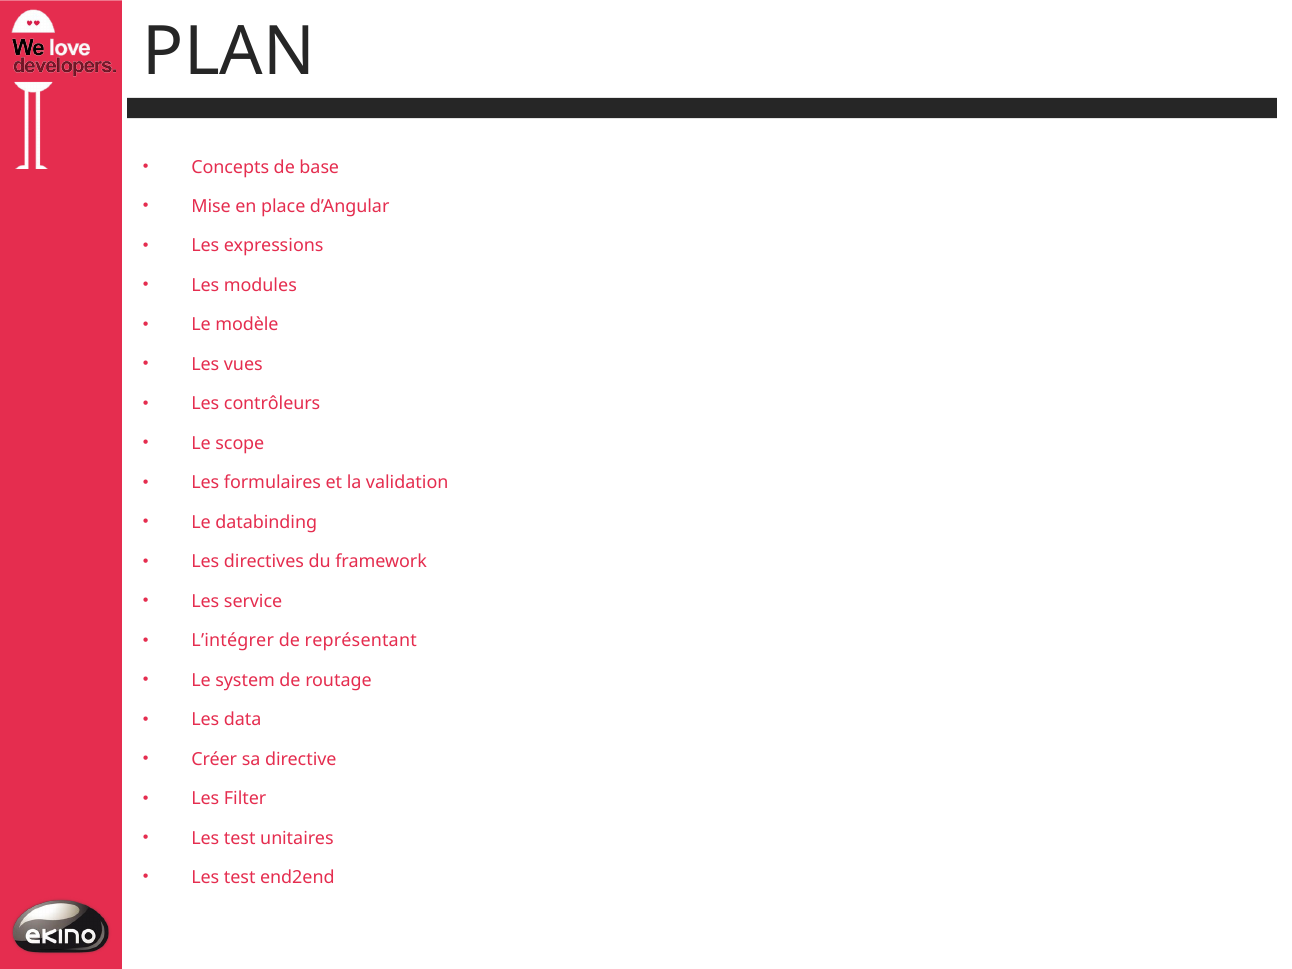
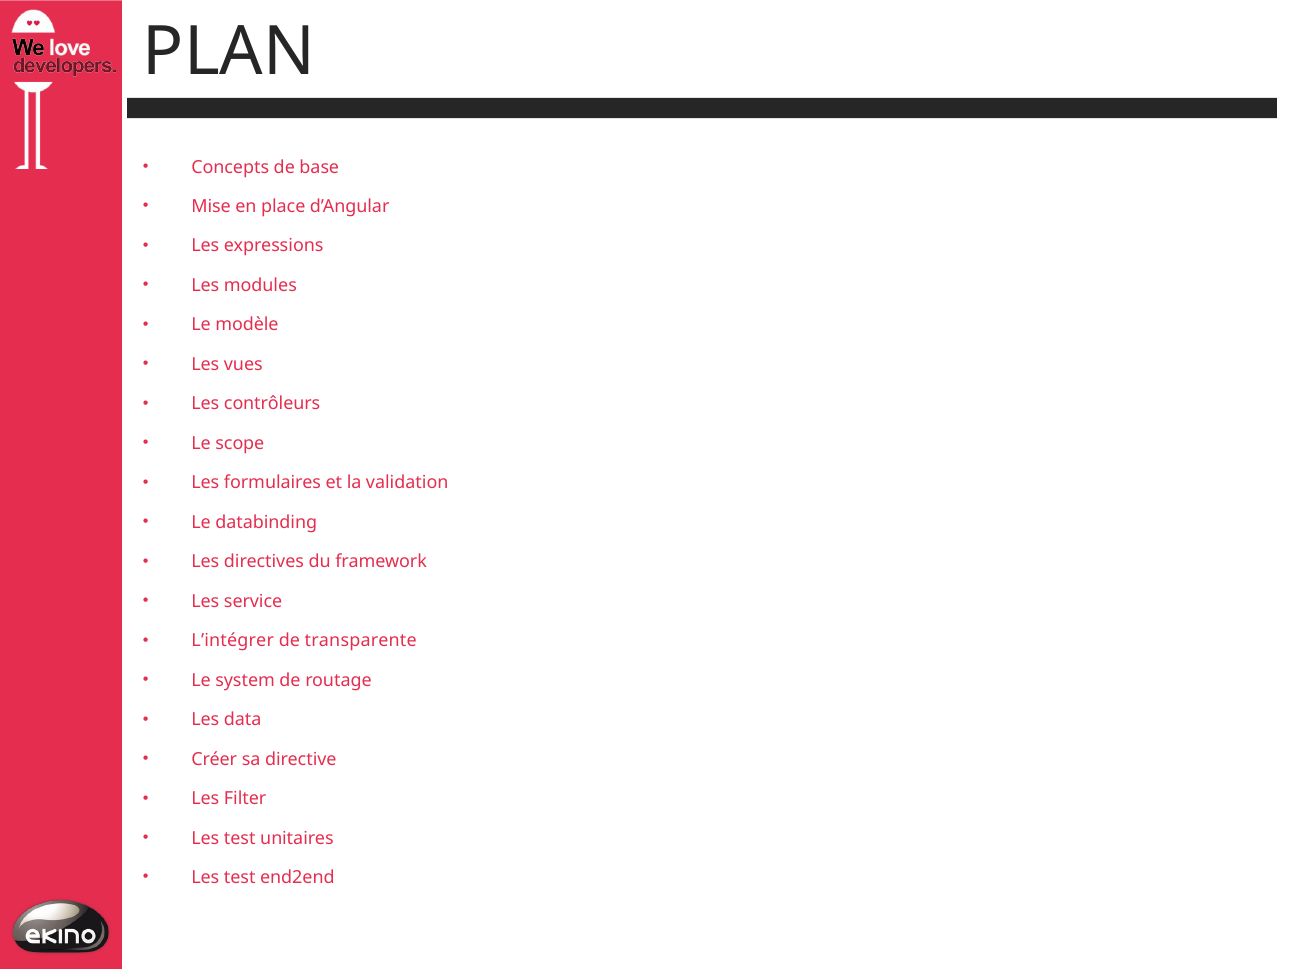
représentant: représentant -> transparente
